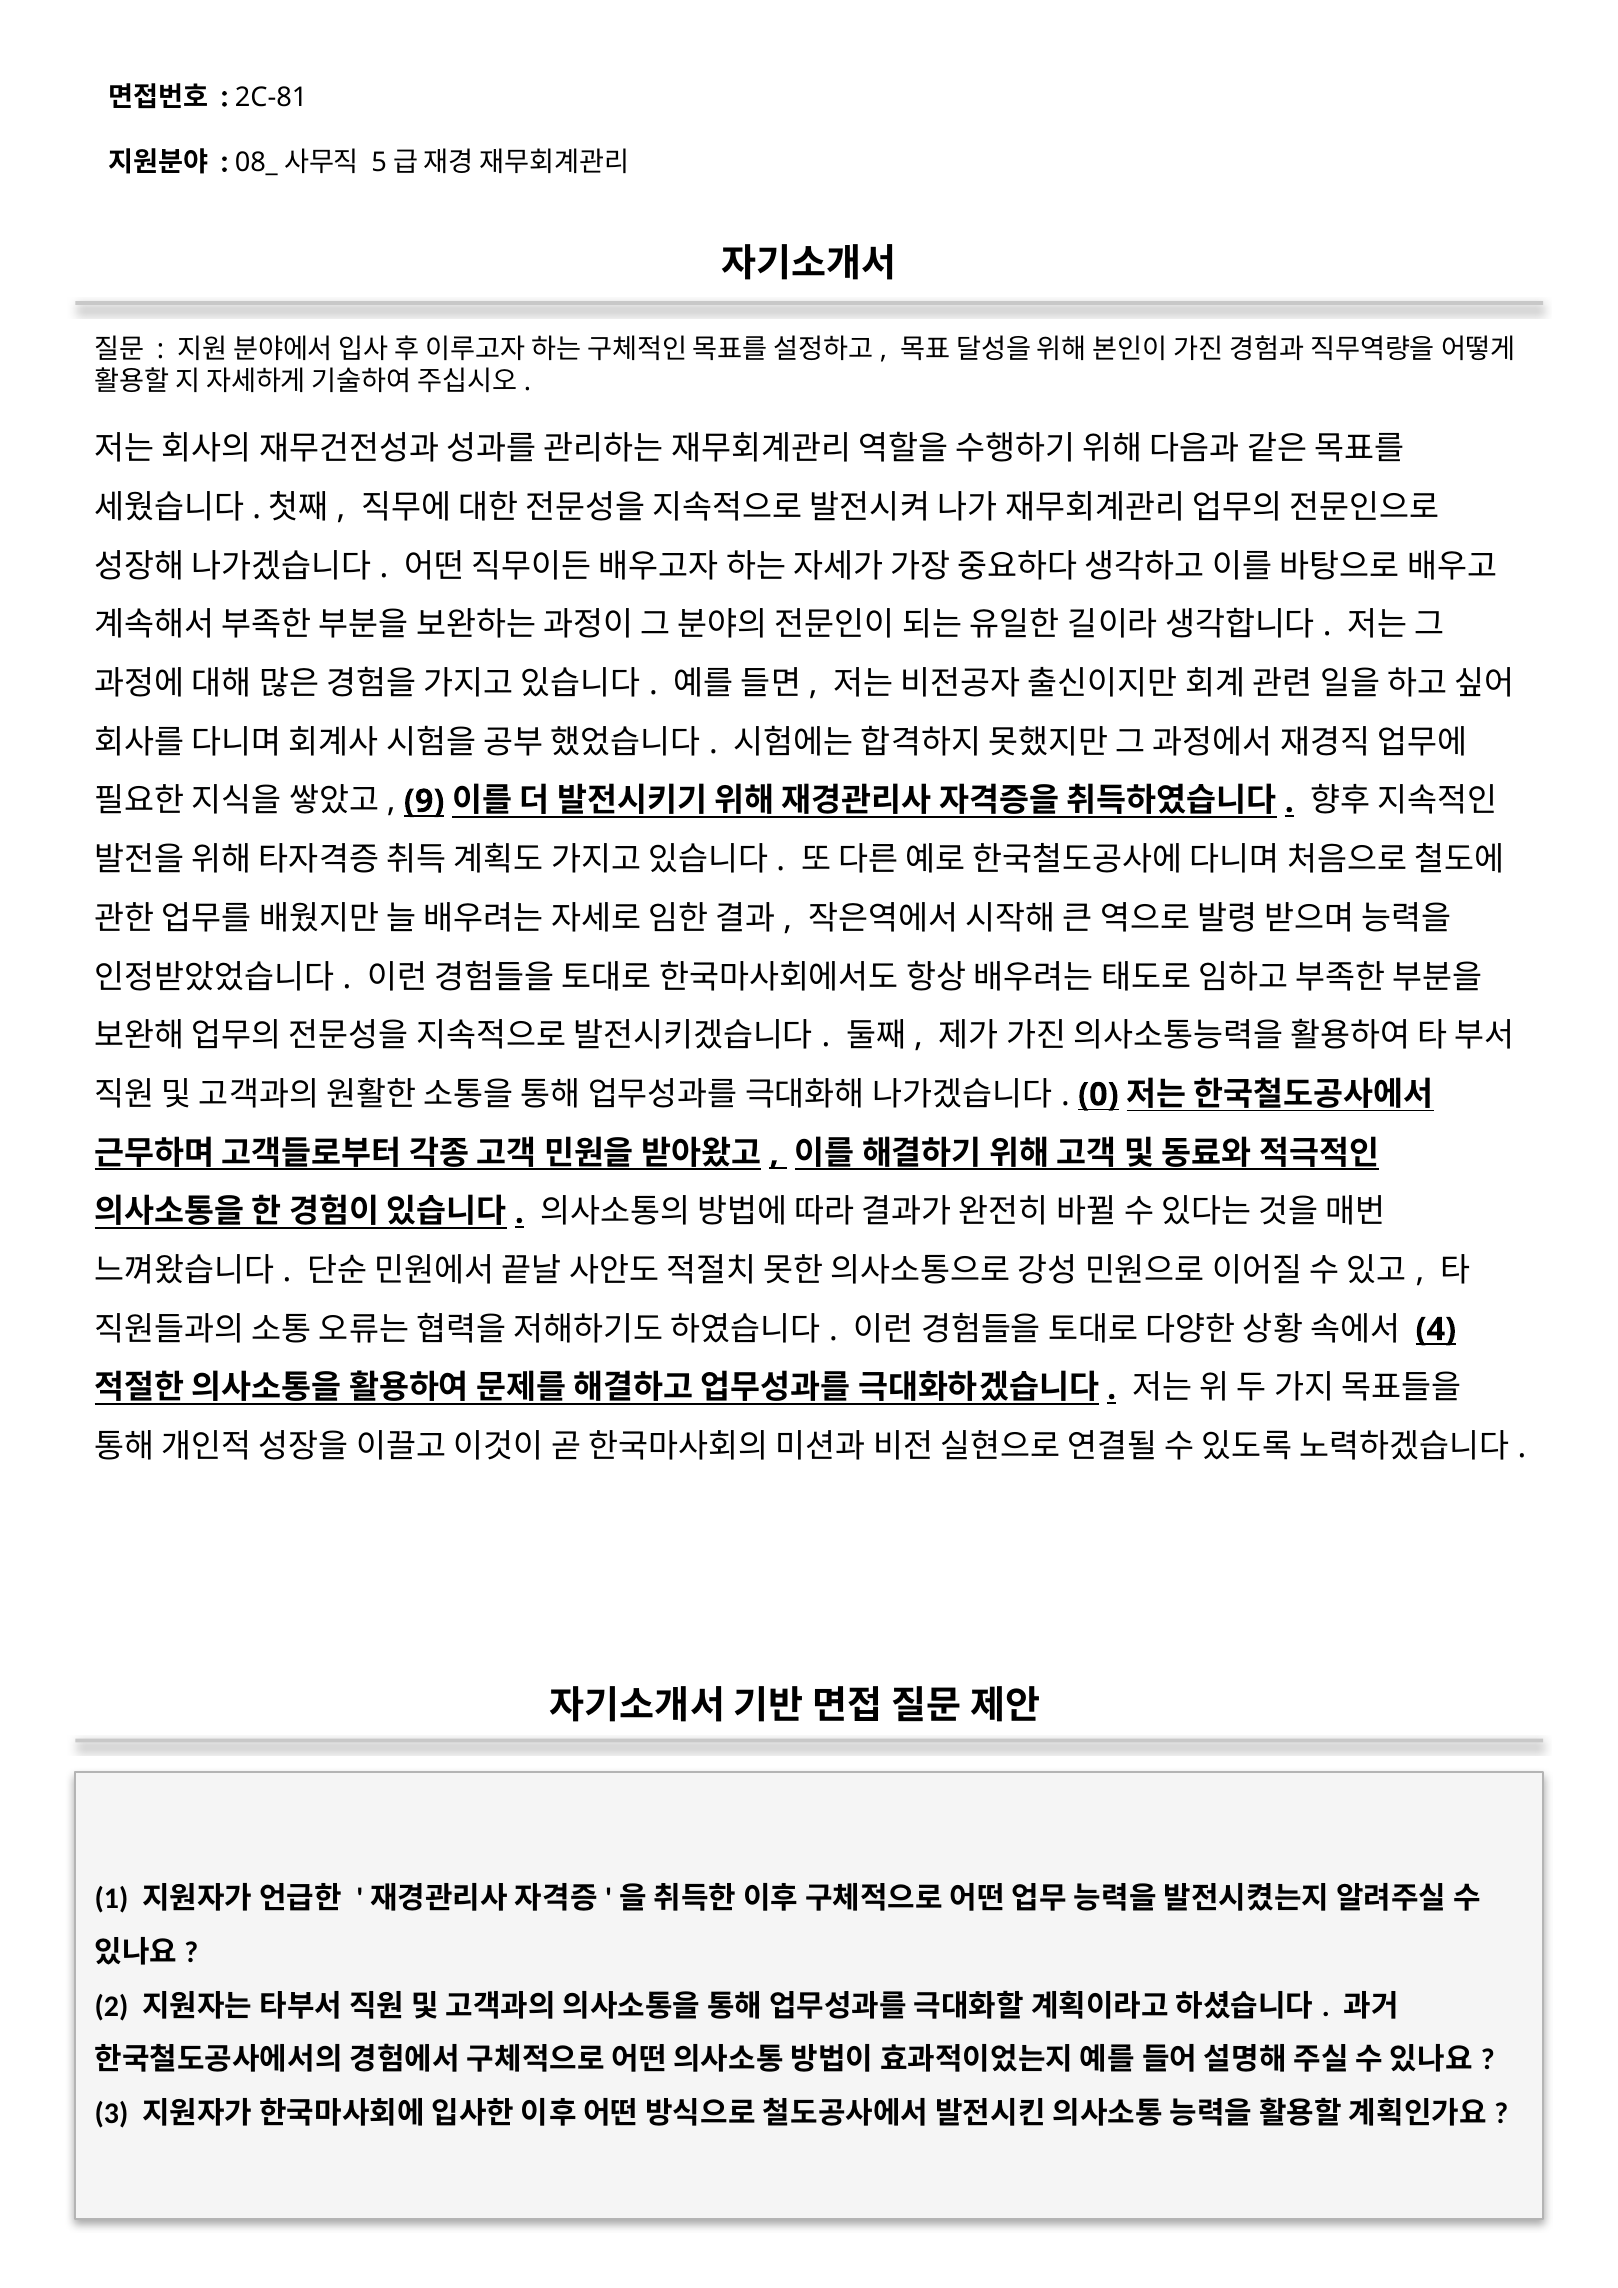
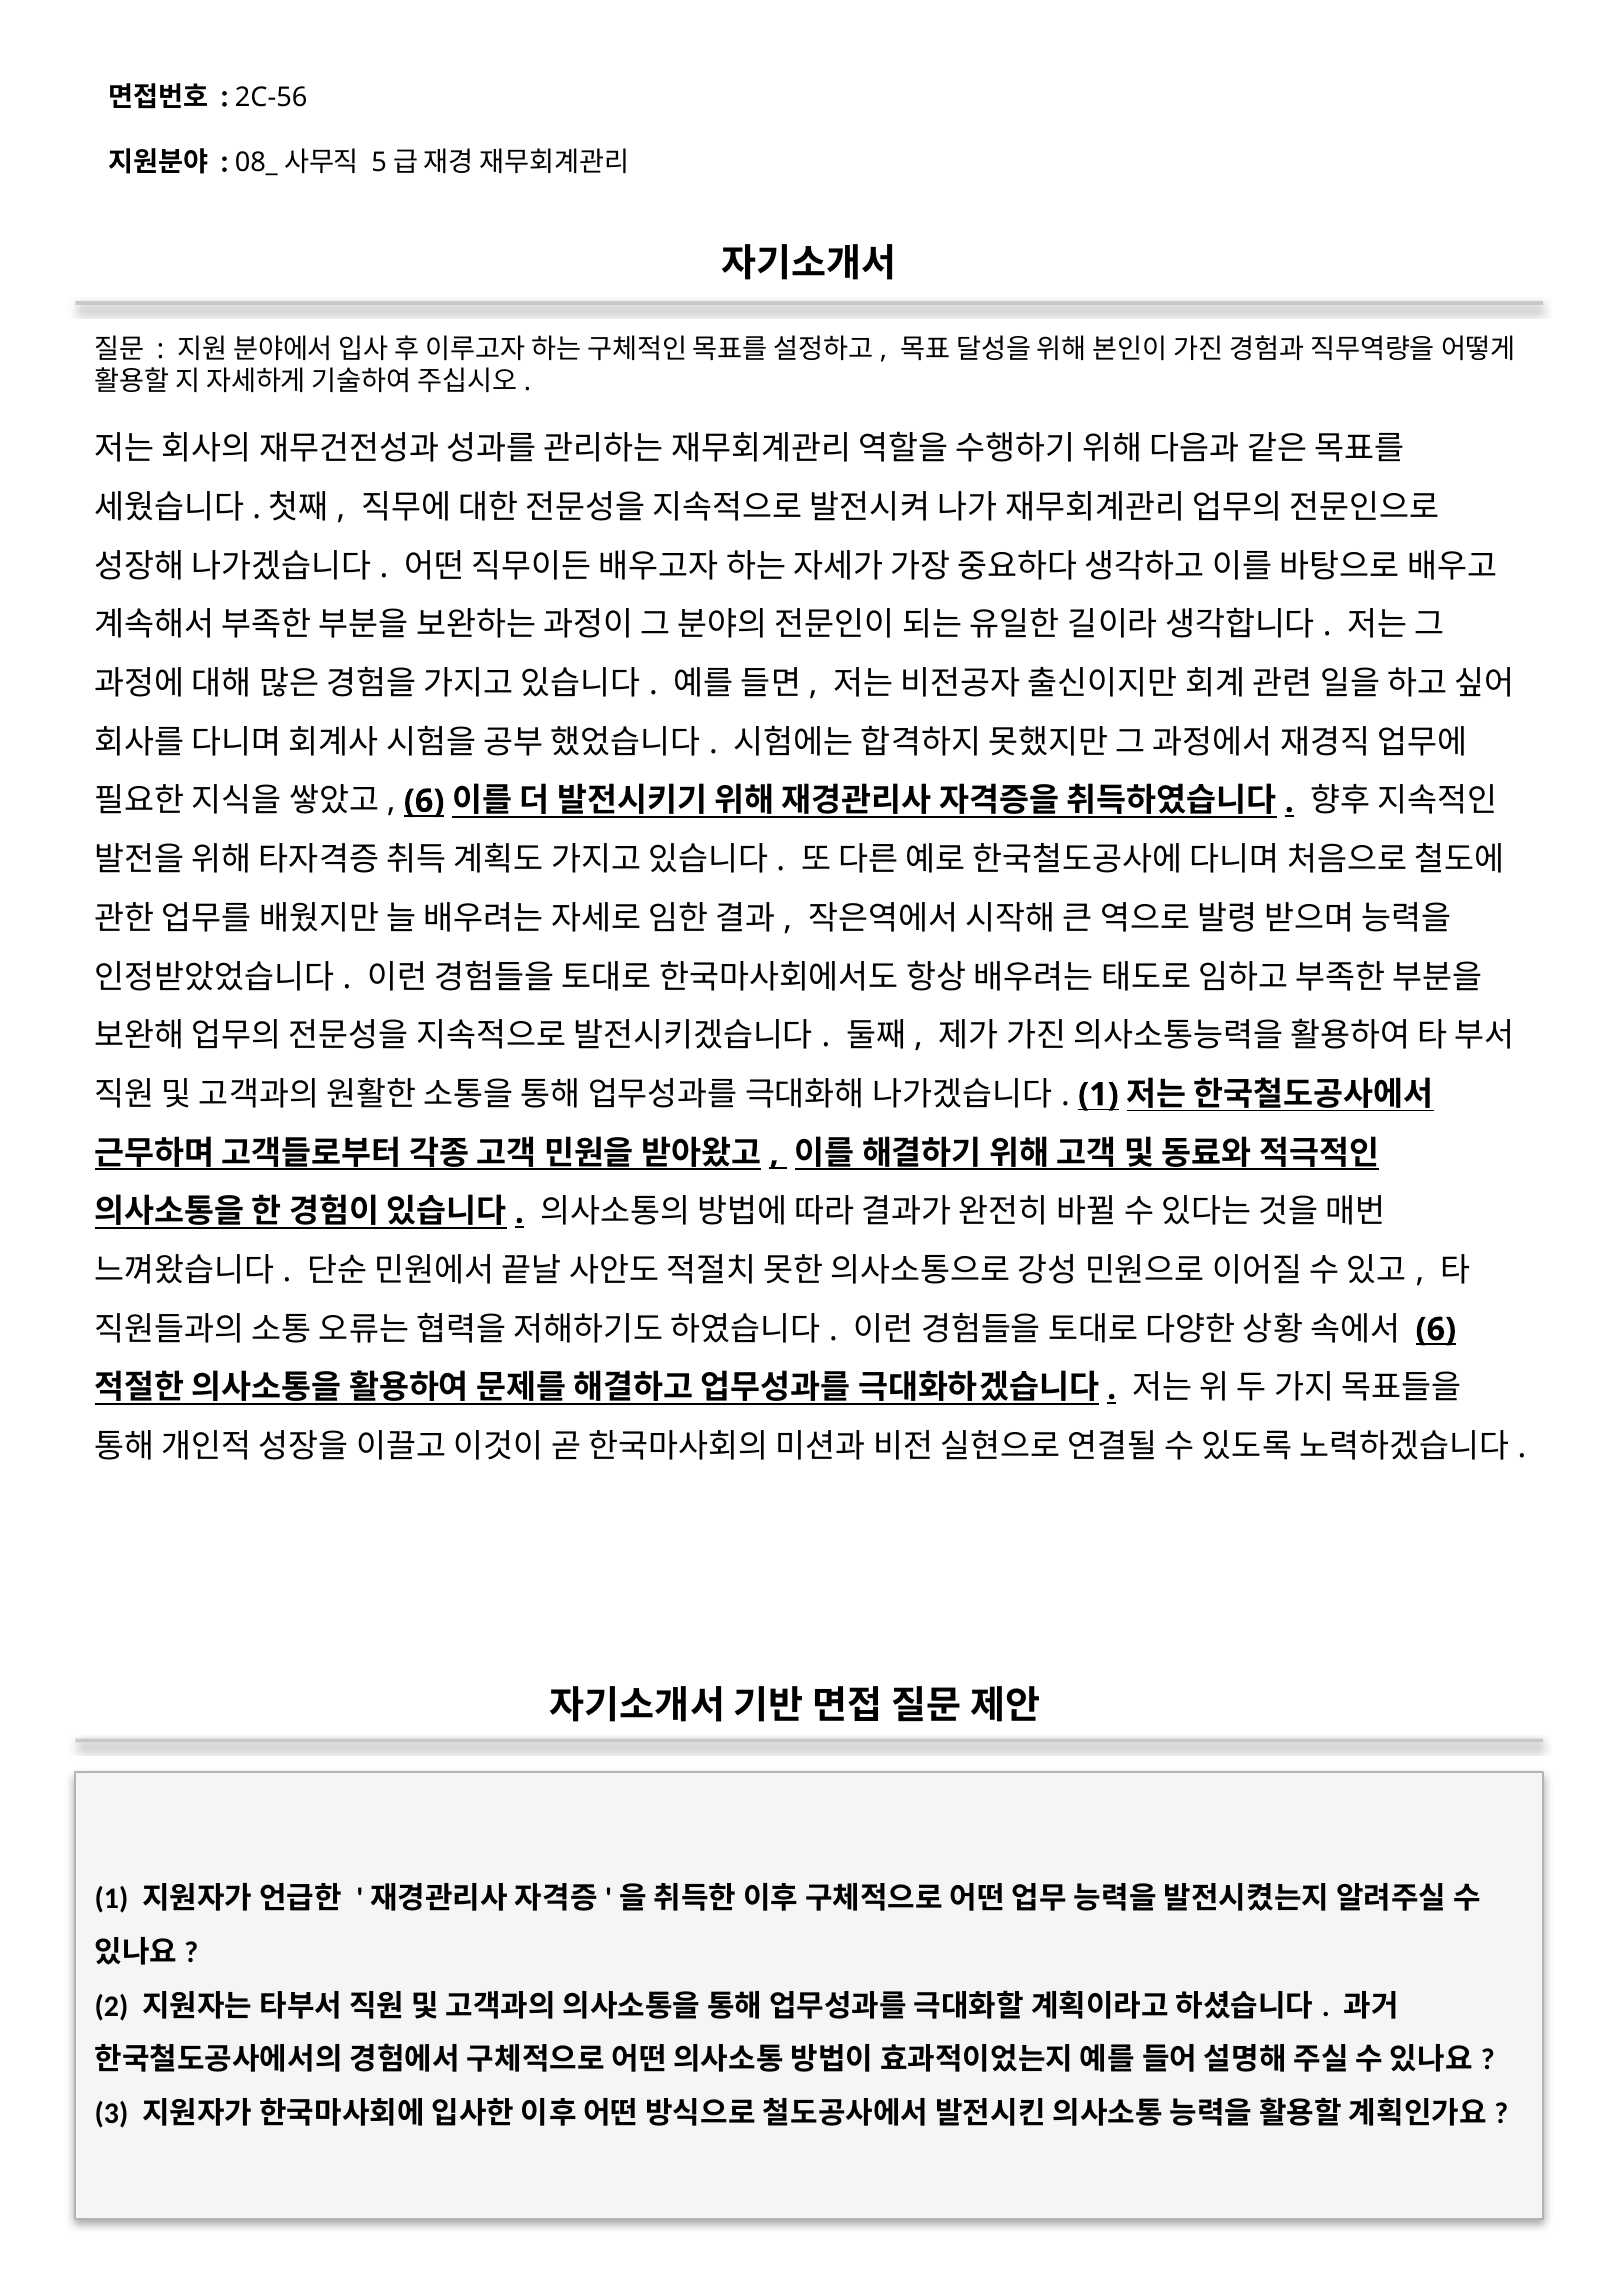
2C-81: 2C-81 -> 2C-56
9 at (424, 801): 9 -> 6
0 at (1098, 1095): 0 -> 1
4 at (1436, 1330): 4 -> 6
